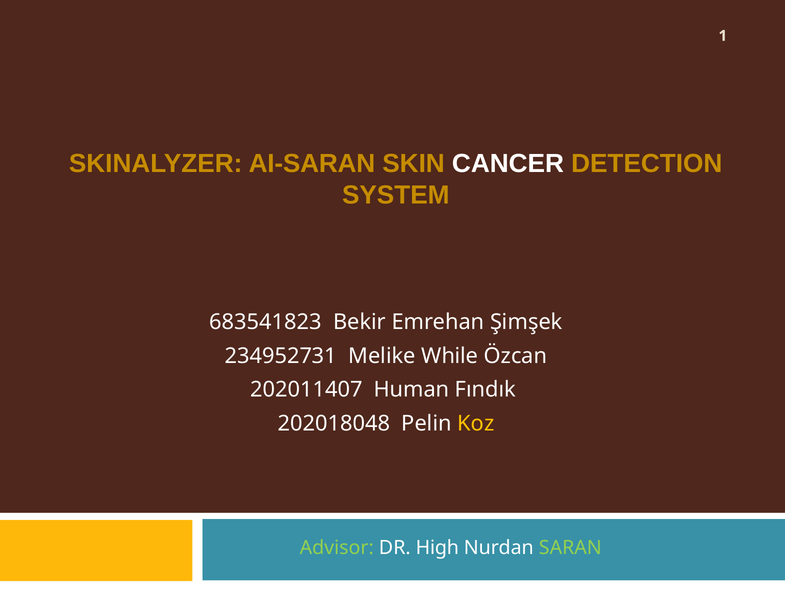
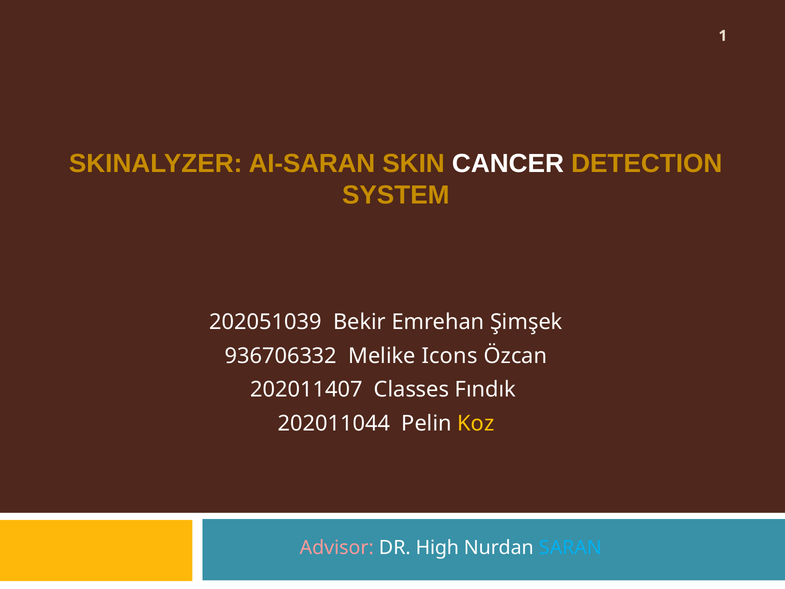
683541823: 683541823 -> 202051039
234952731: 234952731 -> 936706332
While: While -> Icons
Human: Human -> Classes
202018048: 202018048 -> 202011044
Advisor colour: light green -> pink
SARAN colour: light green -> light blue
